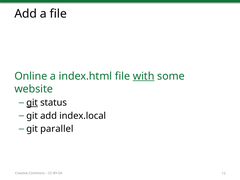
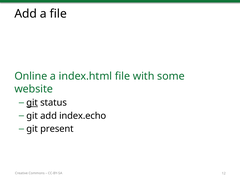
with underline: present -> none
index.local: index.local -> index.echo
parallel: parallel -> present
